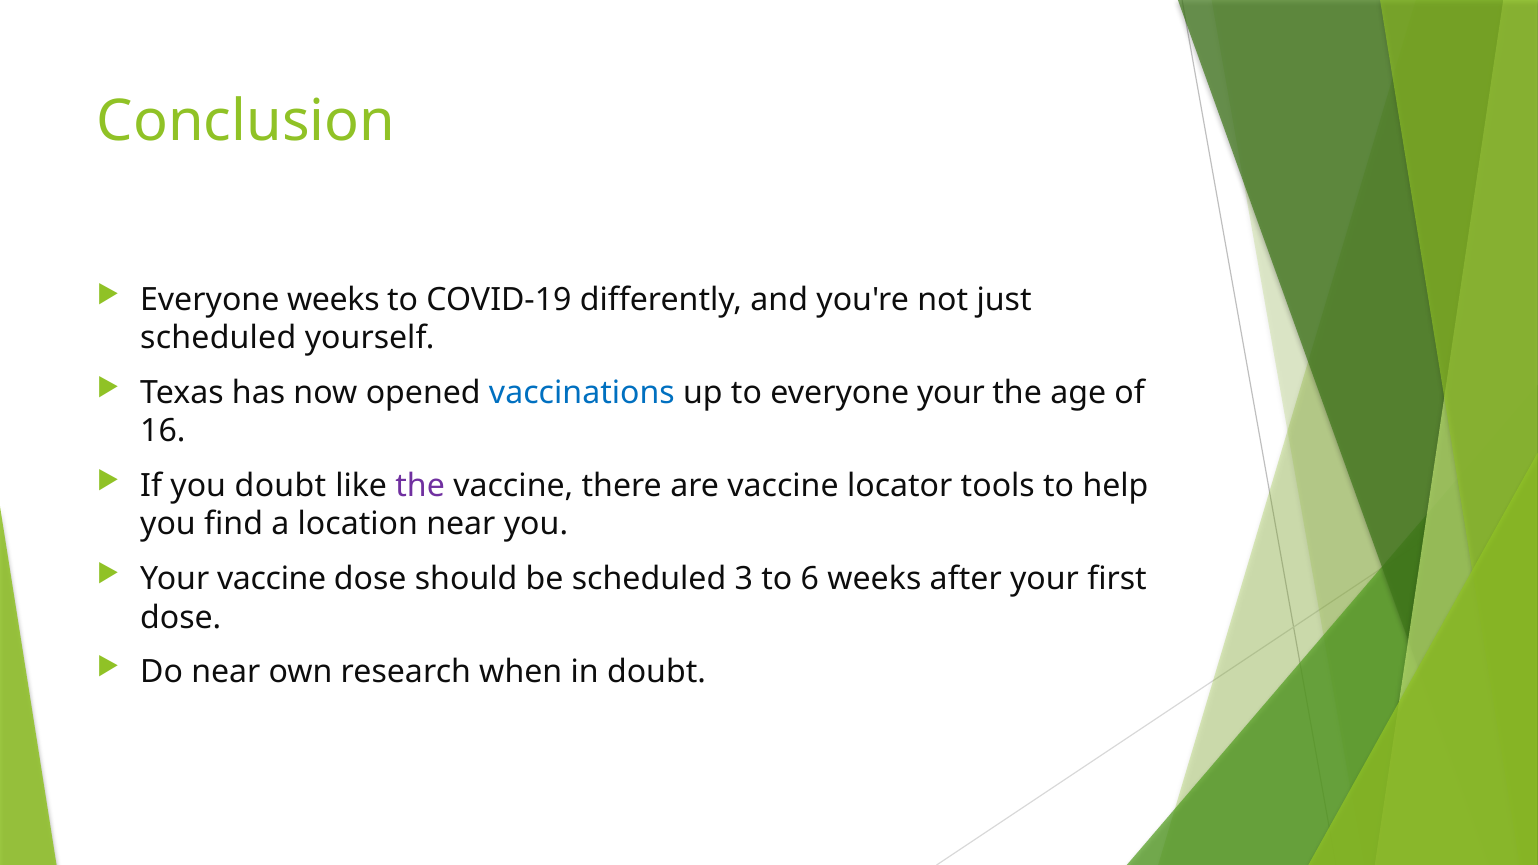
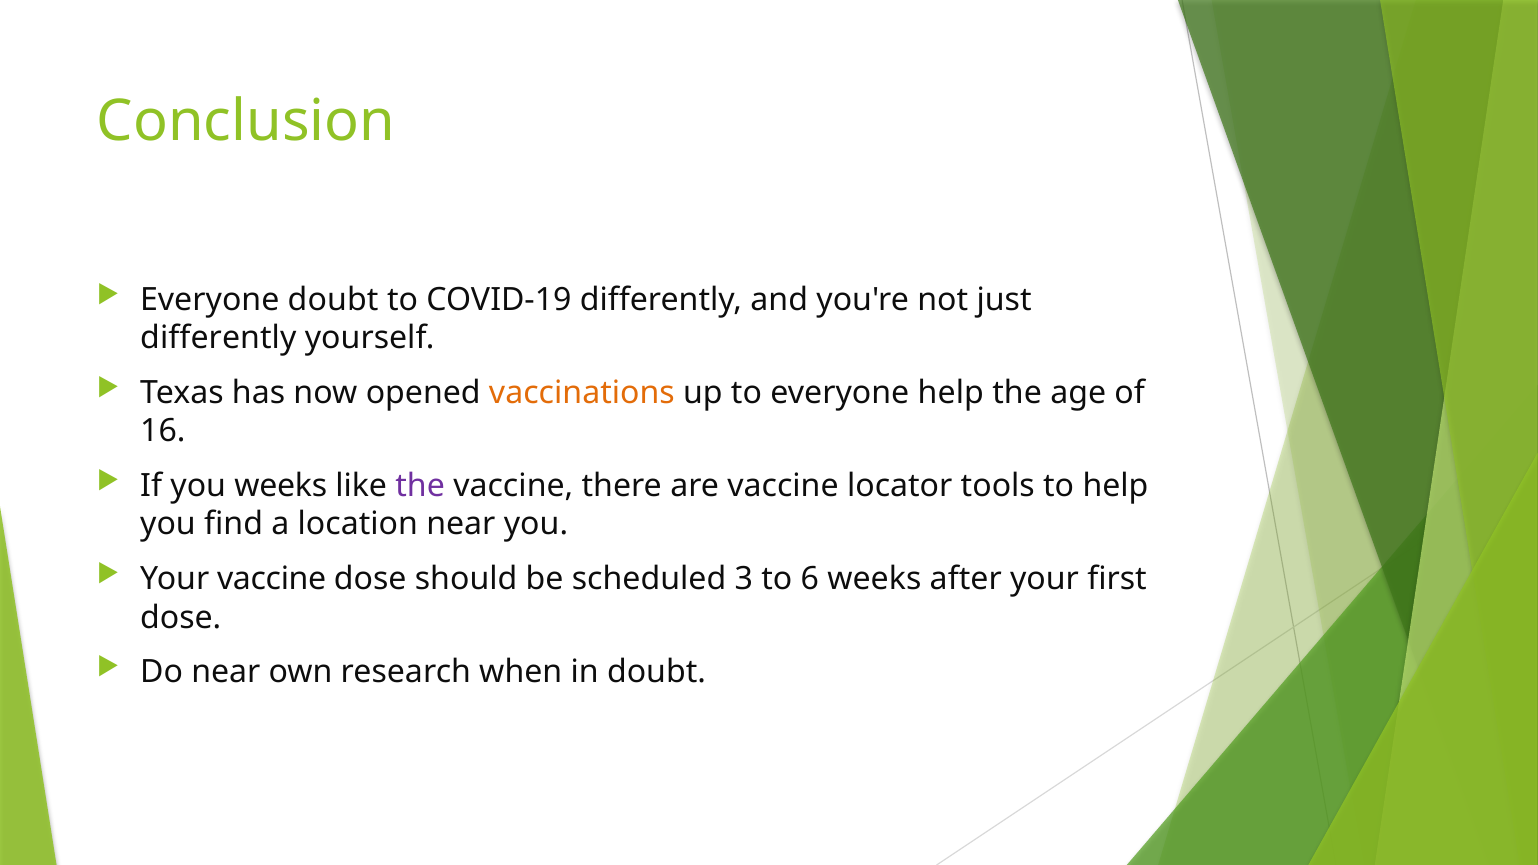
Everyone weeks: weeks -> doubt
scheduled at (218, 338): scheduled -> differently
vaccinations colour: blue -> orange
everyone your: your -> help
you doubt: doubt -> weeks
